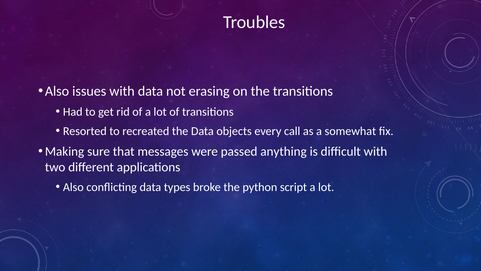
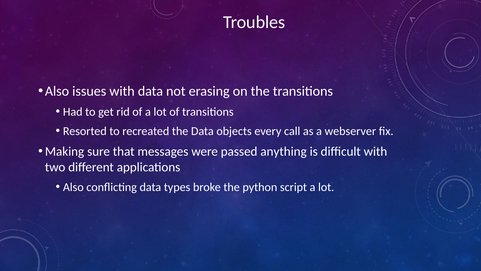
somewhat: somewhat -> webserver
